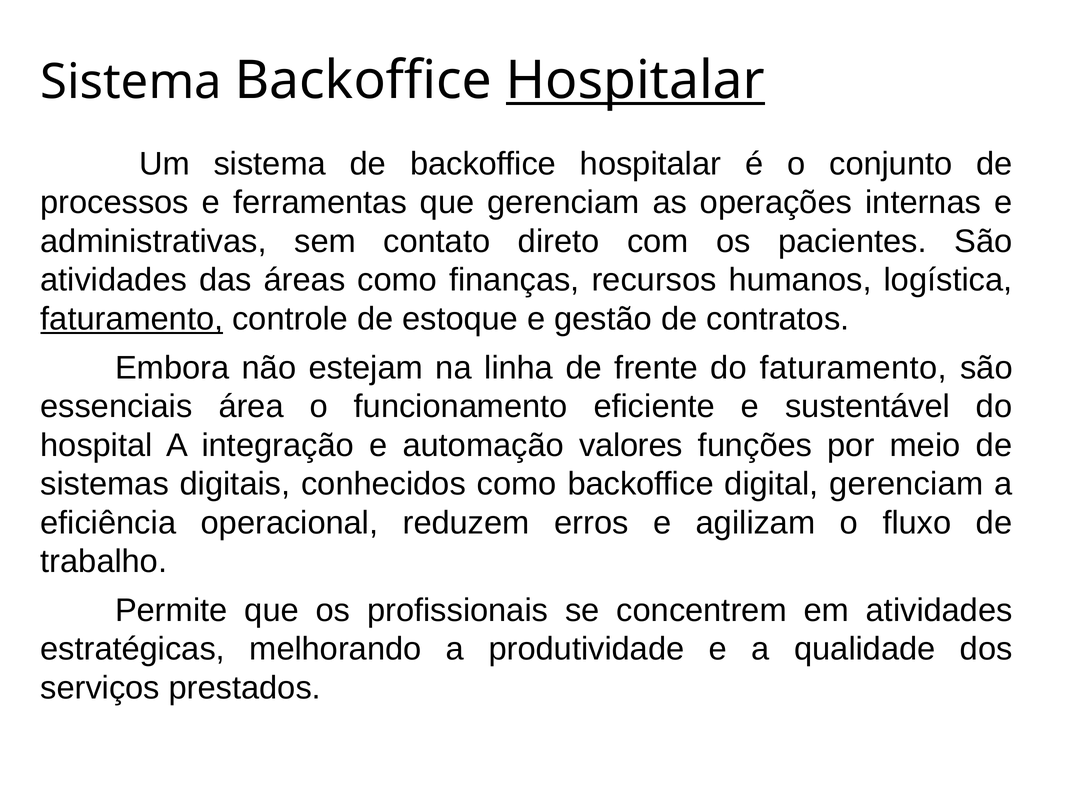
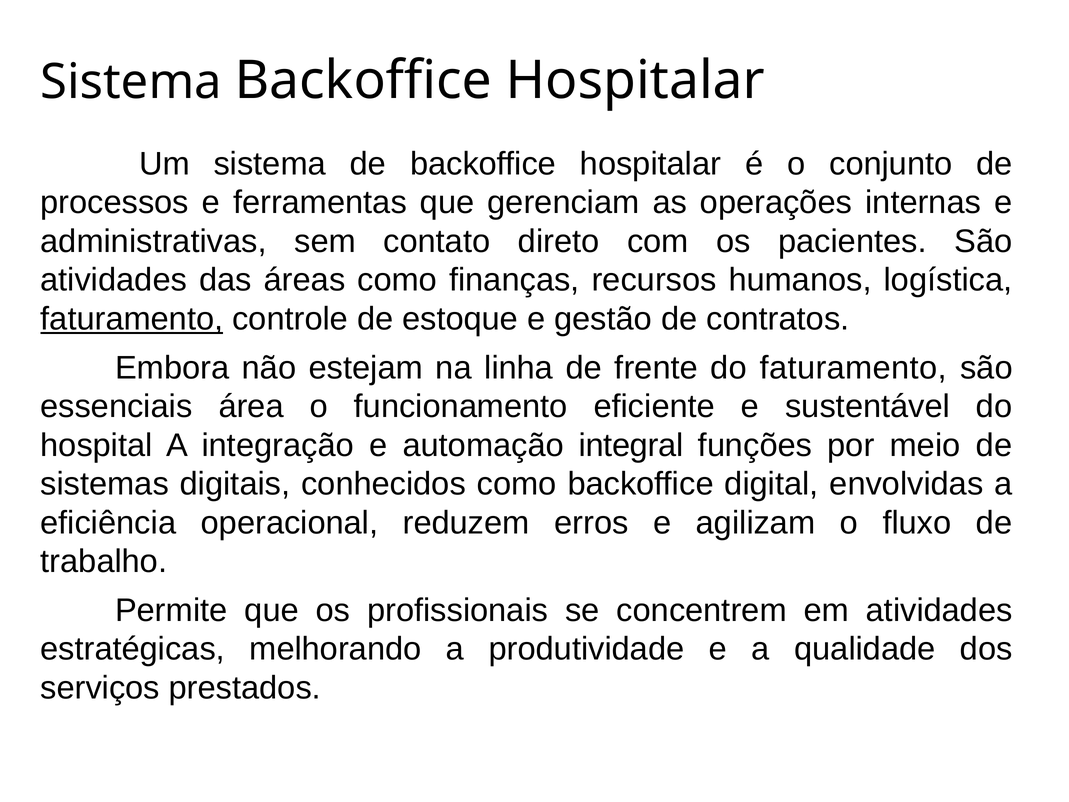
Hospitalar at (635, 81) underline: present -> none
valores: valores -> integral
digital gerenciam: gerenciam -> envolvidas
